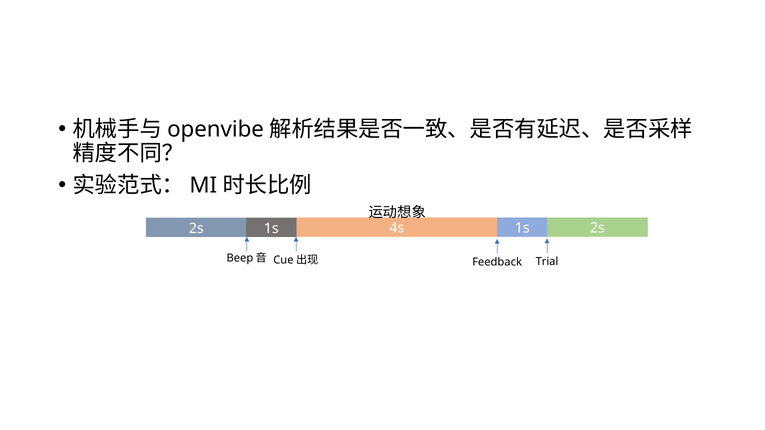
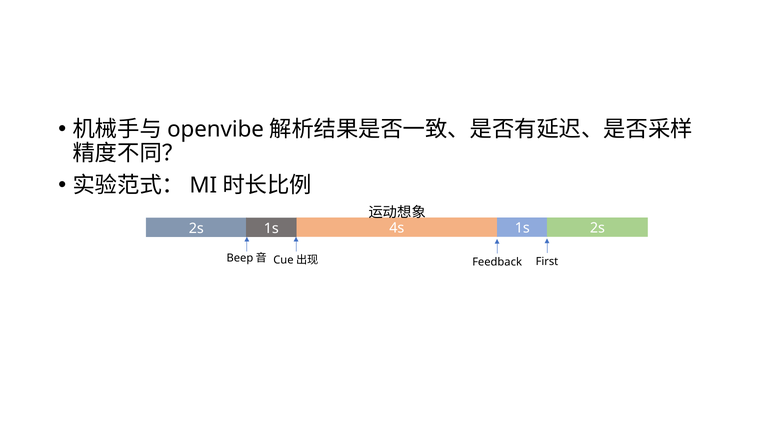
Trial: Trial -> First
